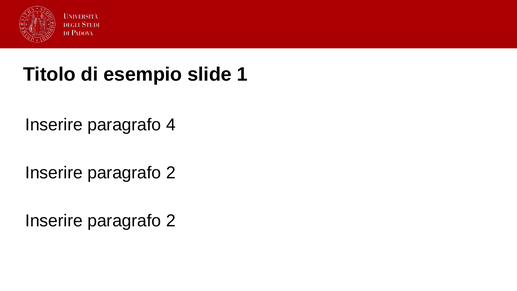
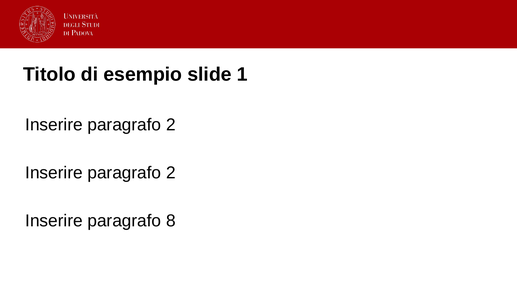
4 at (171, 125): 4 -> 2
2 at (171, 221): 2 -> 8
